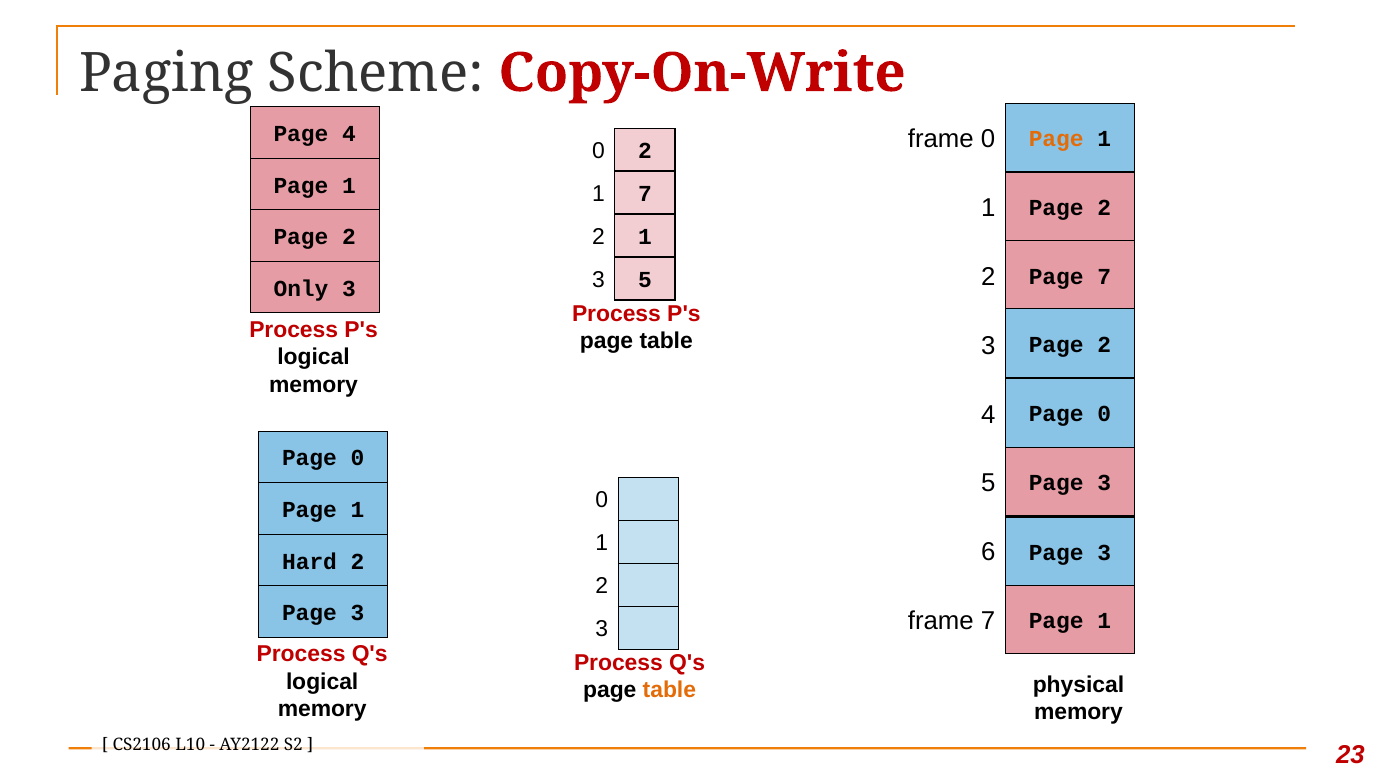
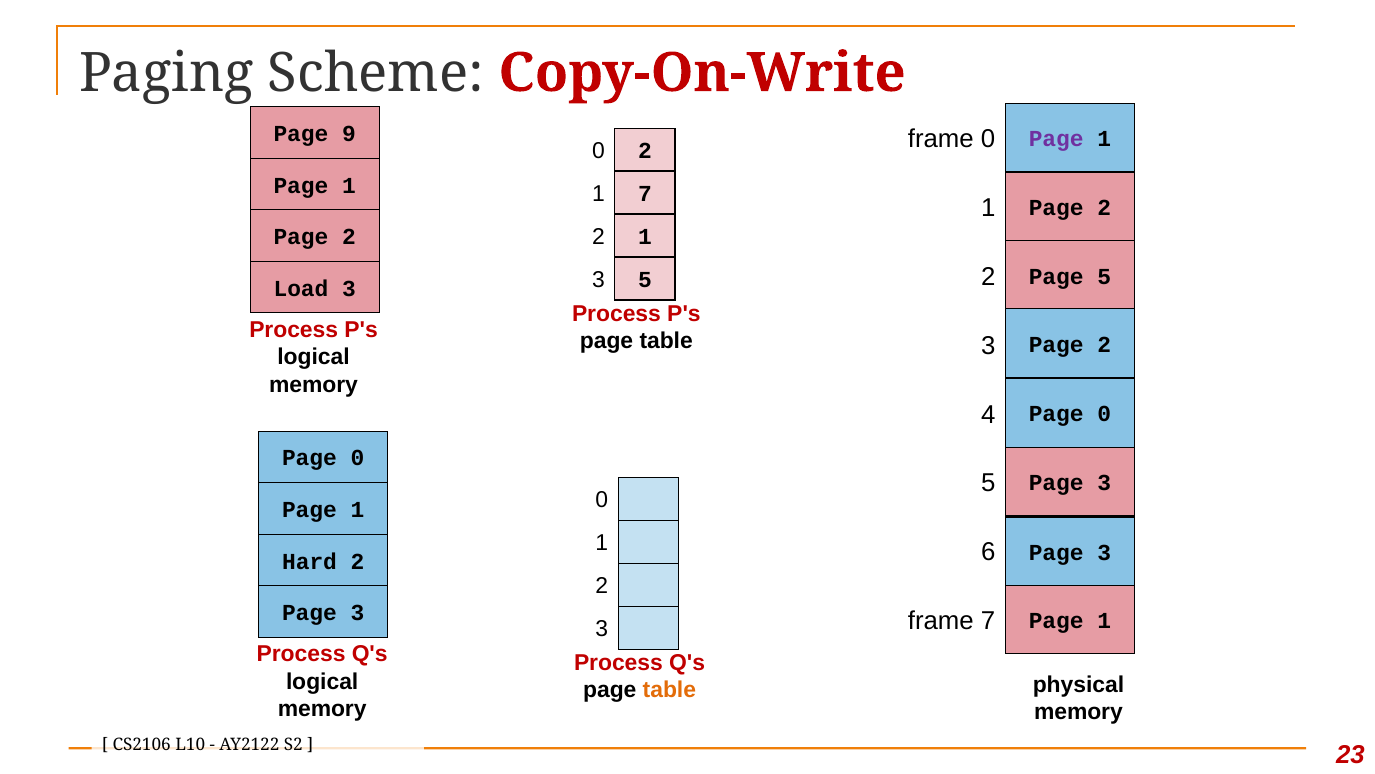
Page 4: 4 -> 9
Page at (1056, 139) colour: orange -> purple
Page 7: 7 -> 5
Only: Only -> Load
